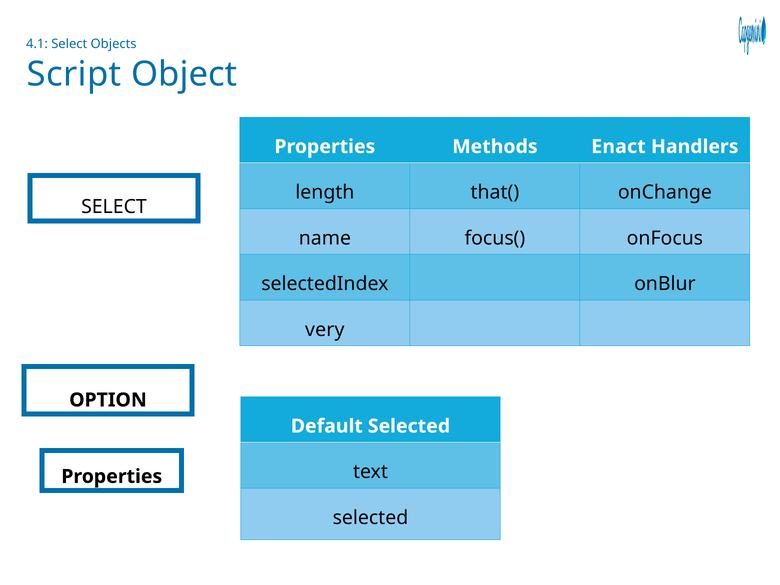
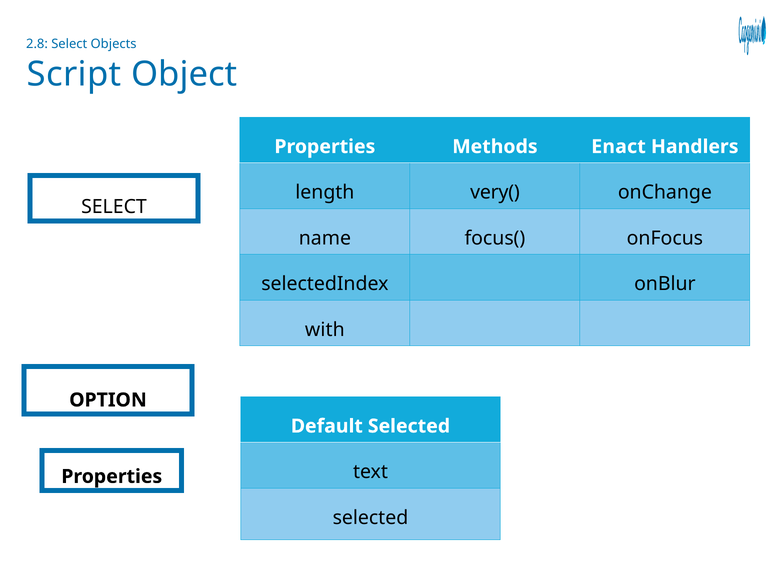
4.1: 4.1 -> 2.8
that(: that( -> very(
very: very -> with
